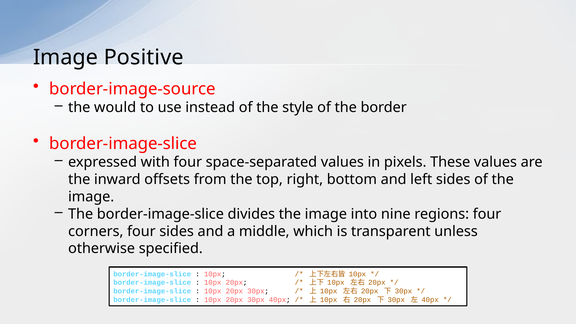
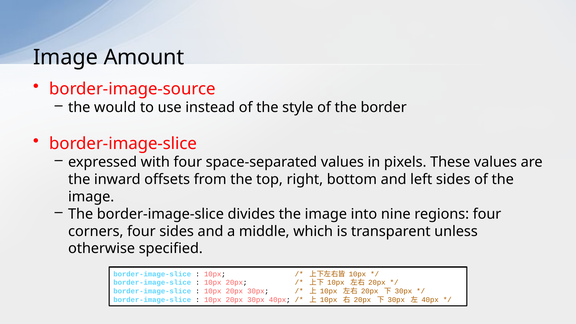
Positive: Positive -> Amount
